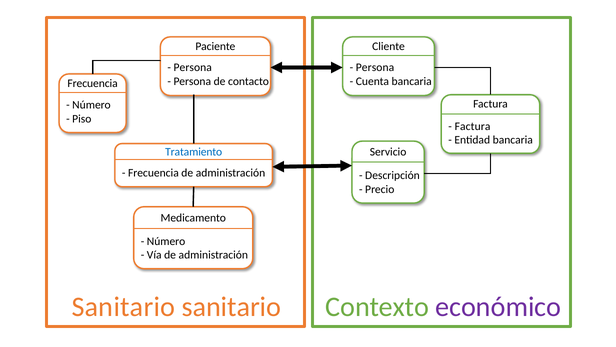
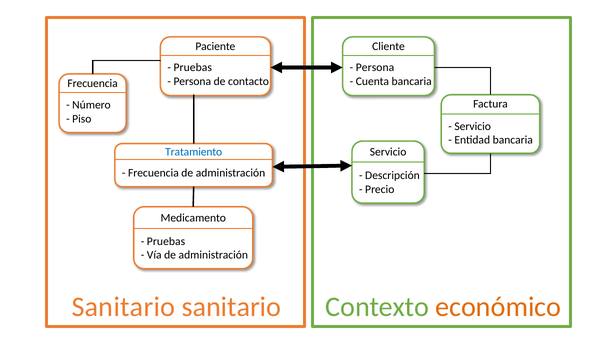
Persona at (193, 67): Persona -> Pruebas
Factura at (473, 126): Factura -> Servicio
Número at (166, 241): Número -> Pruebas
económico colour: purple -> orange
